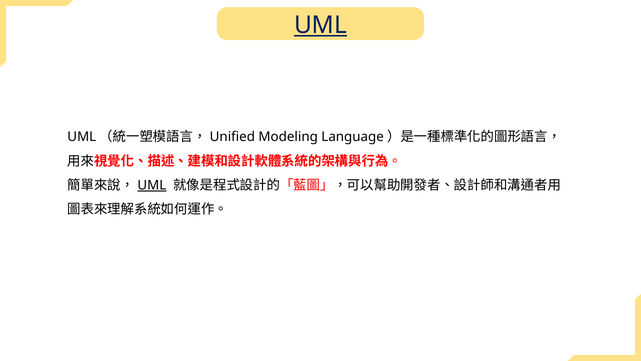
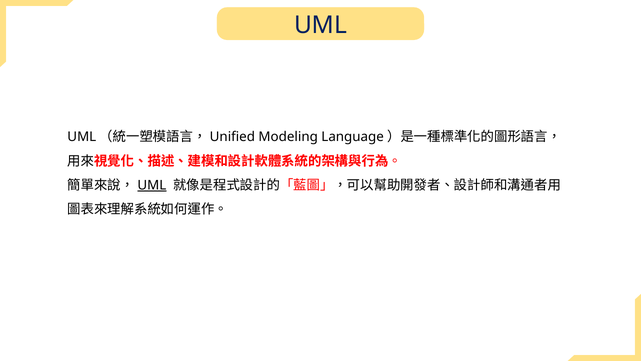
UML at (320, 25) underline: present -> none
